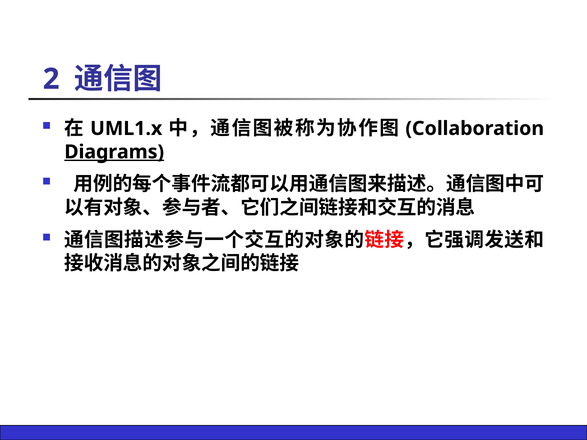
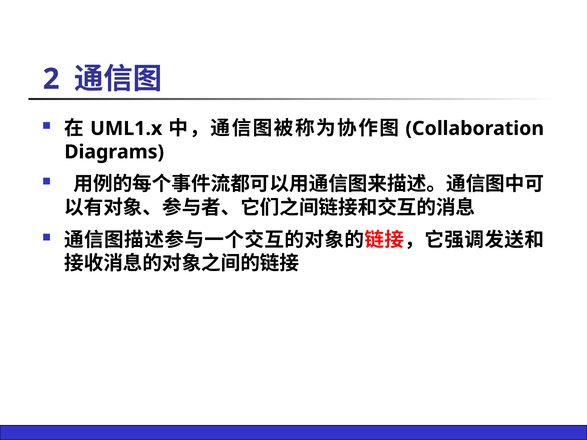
Diagrams underline: present -> none
